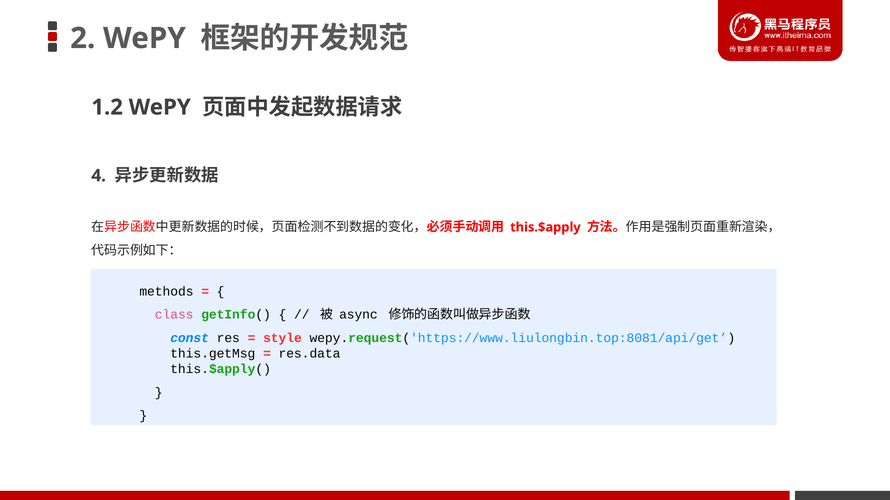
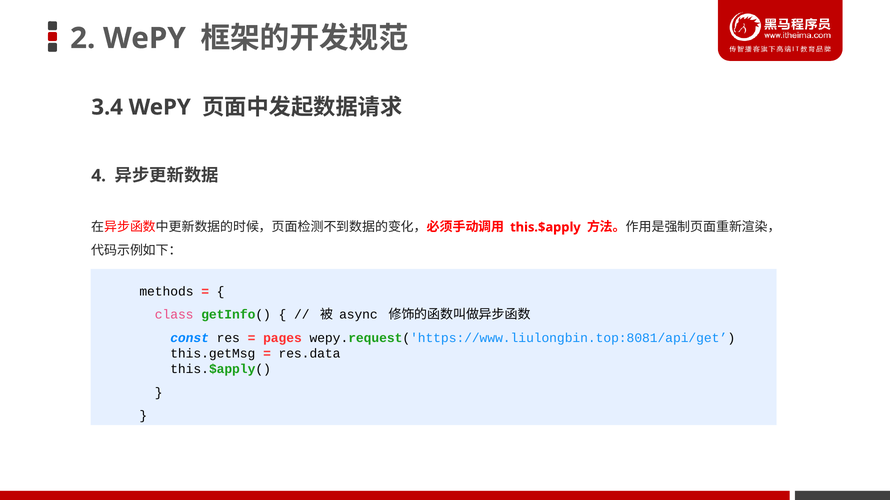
1.2: 1.2 -> 3.4
style: style -> pages
